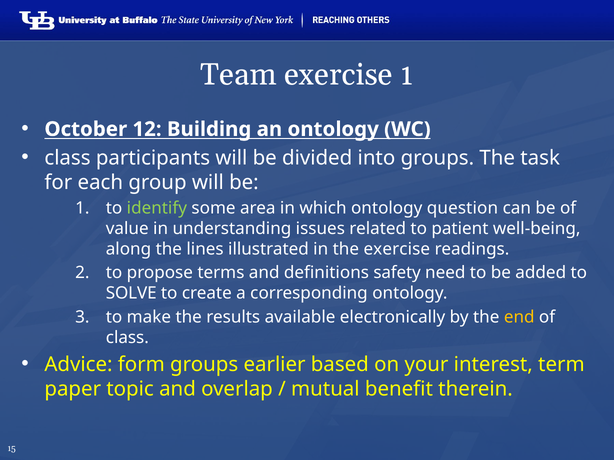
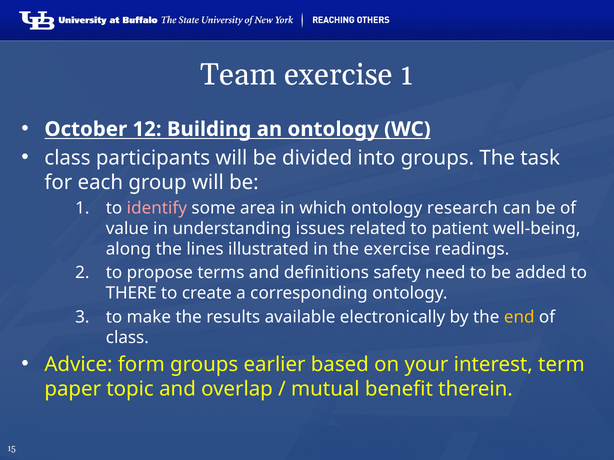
identify colour: light green -> pink
question: question -> research
SOLVE: SOLVE -> THERE
